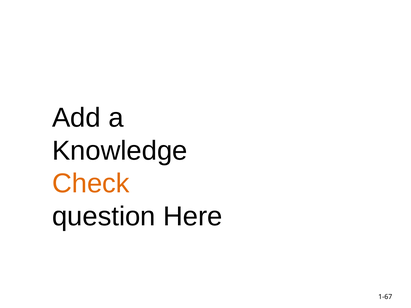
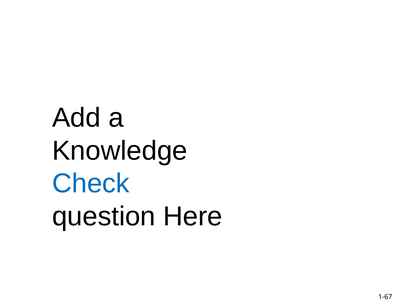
Check colour: orange -> blue
